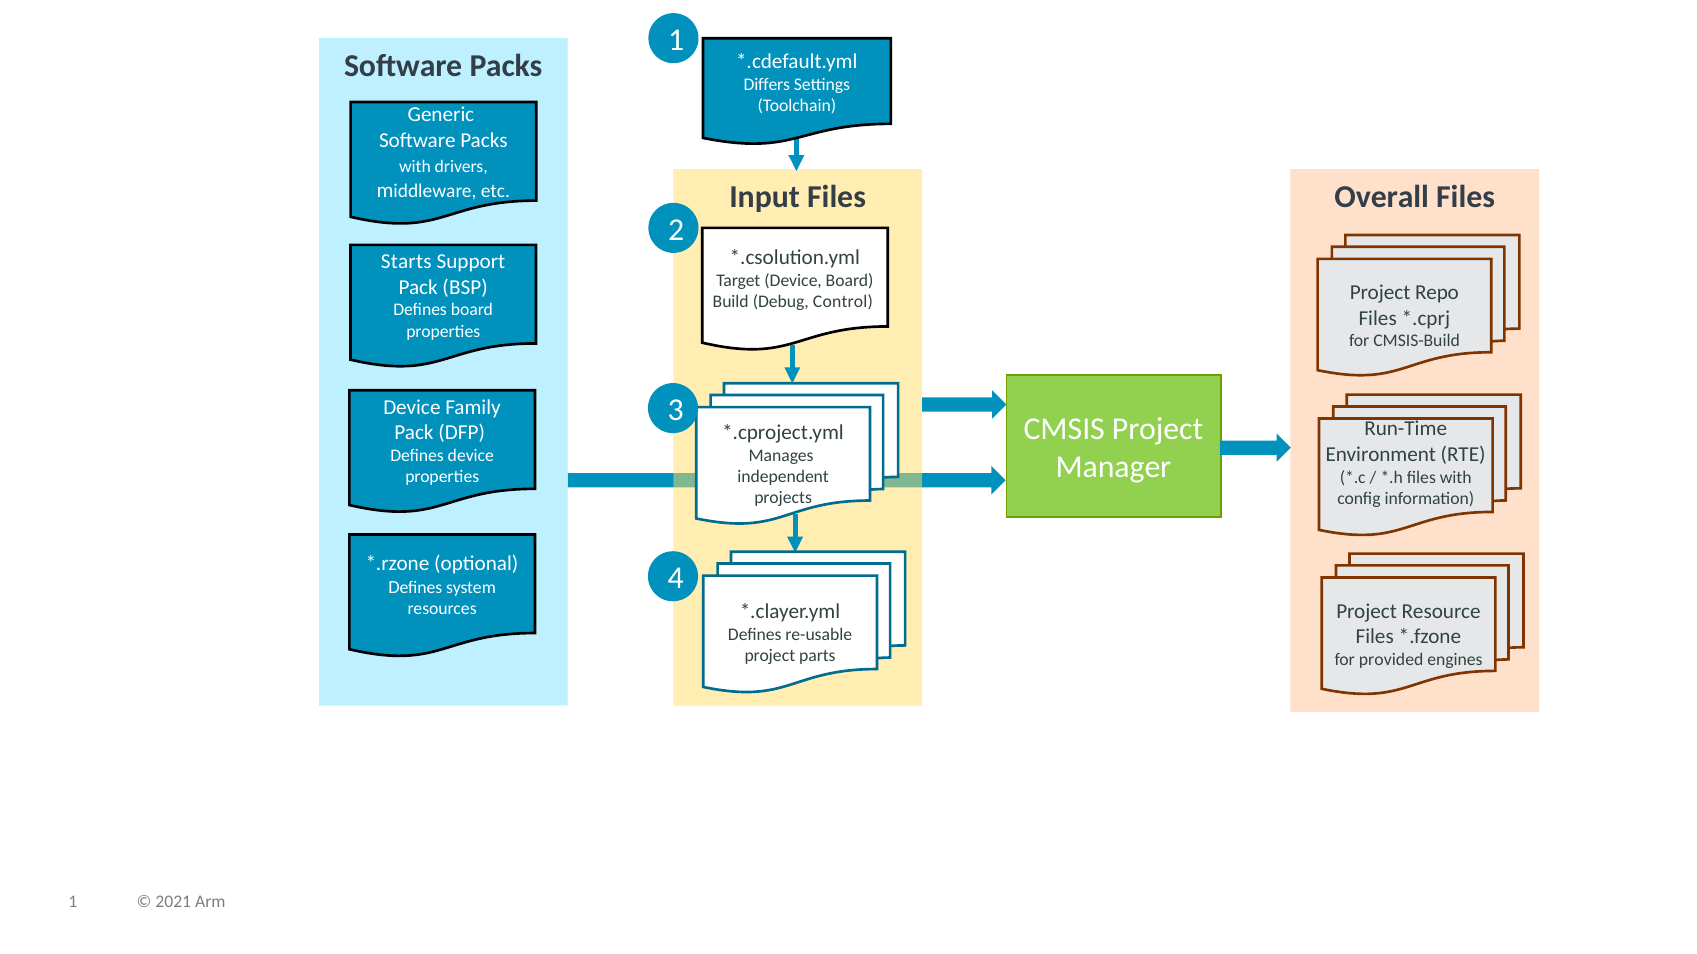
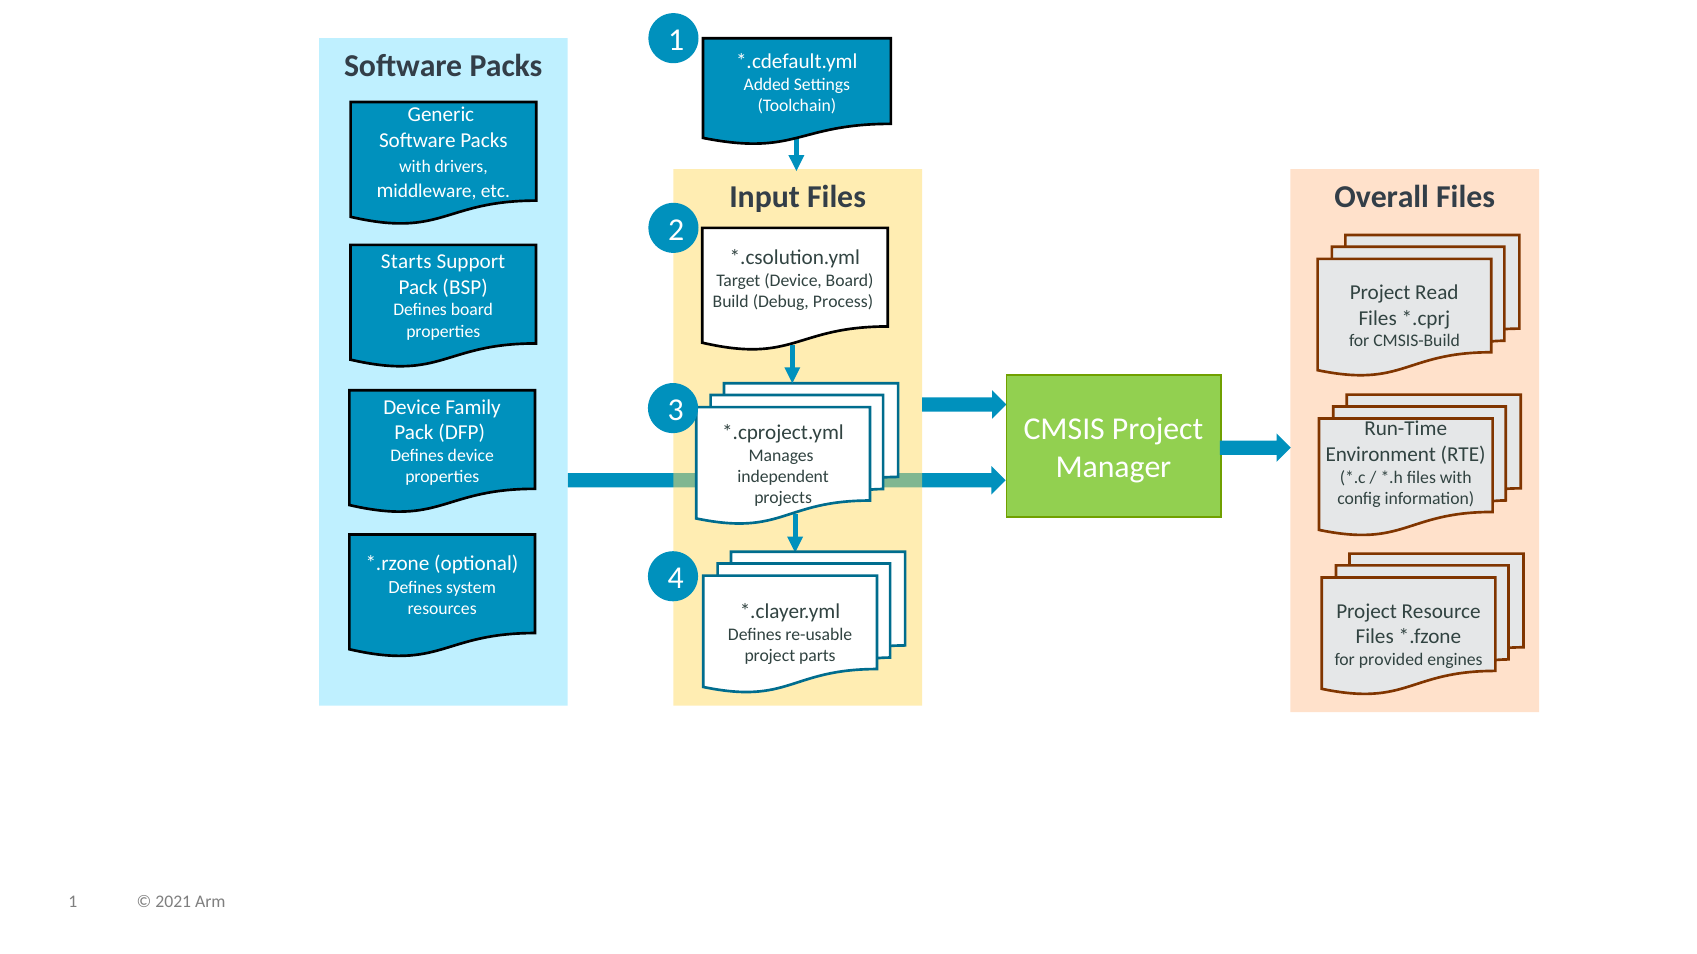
Differs: Differs -> Added
Repo: Repo -> Read
Control: Control -> Process
